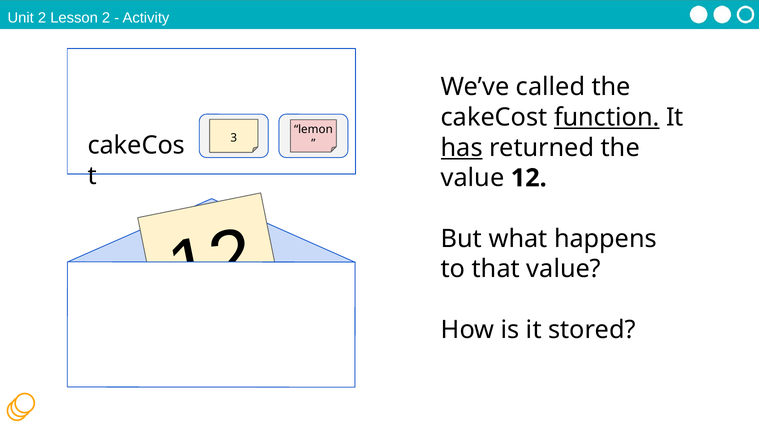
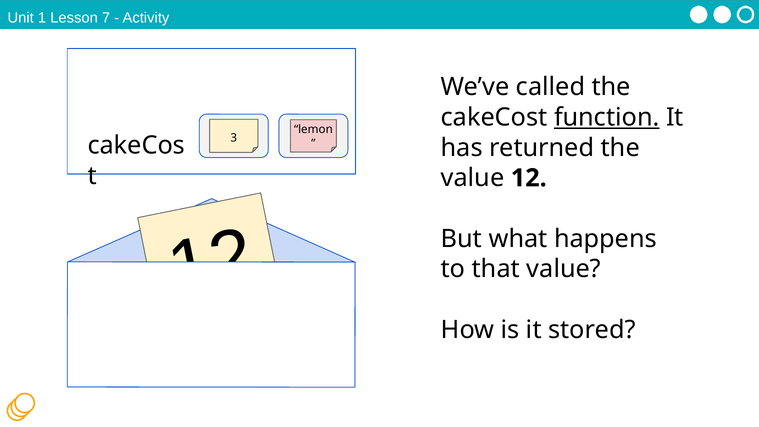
Unit 2: 2 -> 1
Lesson 2: 2 -> 7
has underline: present -> none
